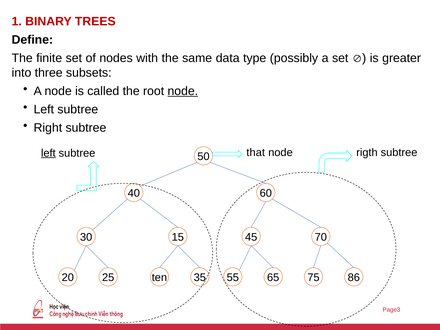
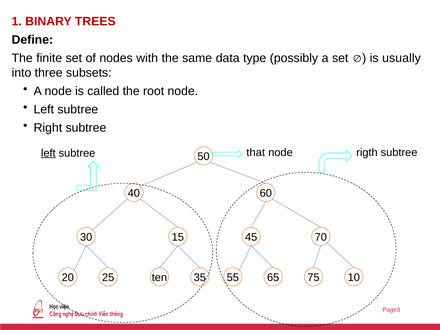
greater: greater -> usually
node at (183, 91) underline: present -> none
86: 86 -> 10
